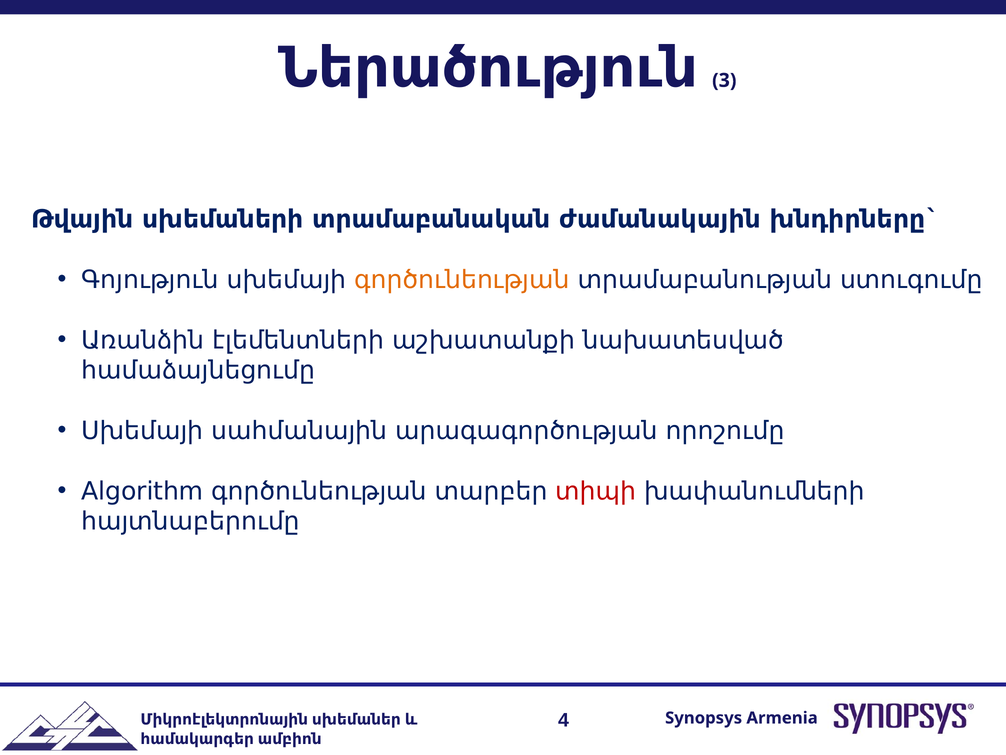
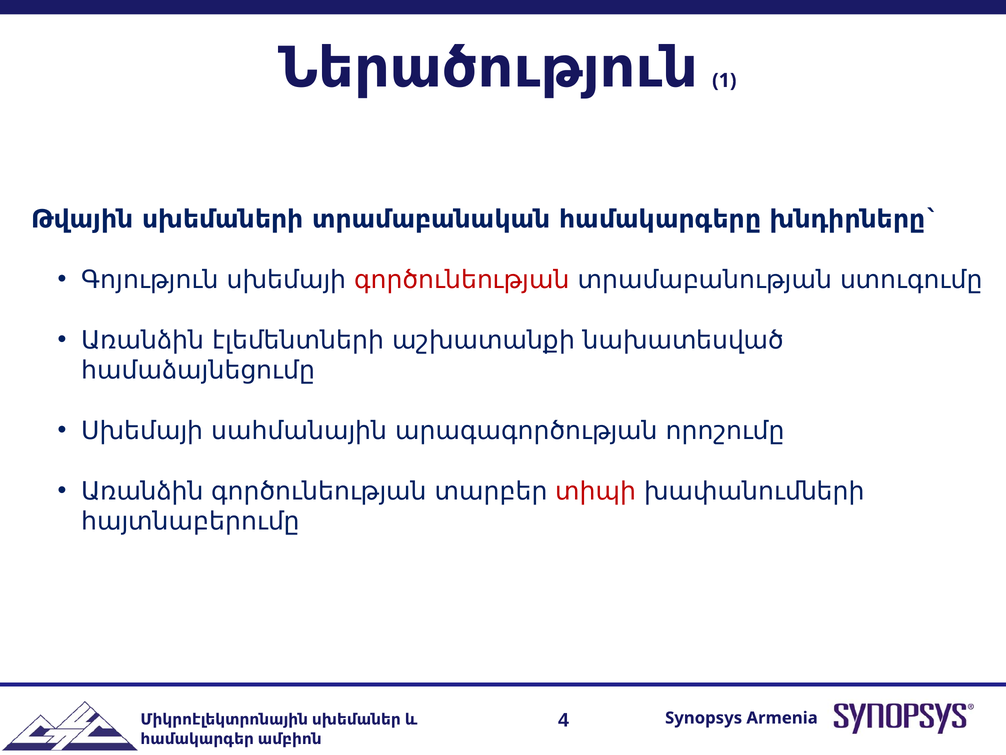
3: 3 -> 1
ժամանակային: ժամանակային -> համակարգերը
գործունեության at (462, 280) colour: orange -> red
Algorithm at (142, 491): Algorithm -> Առանձին
